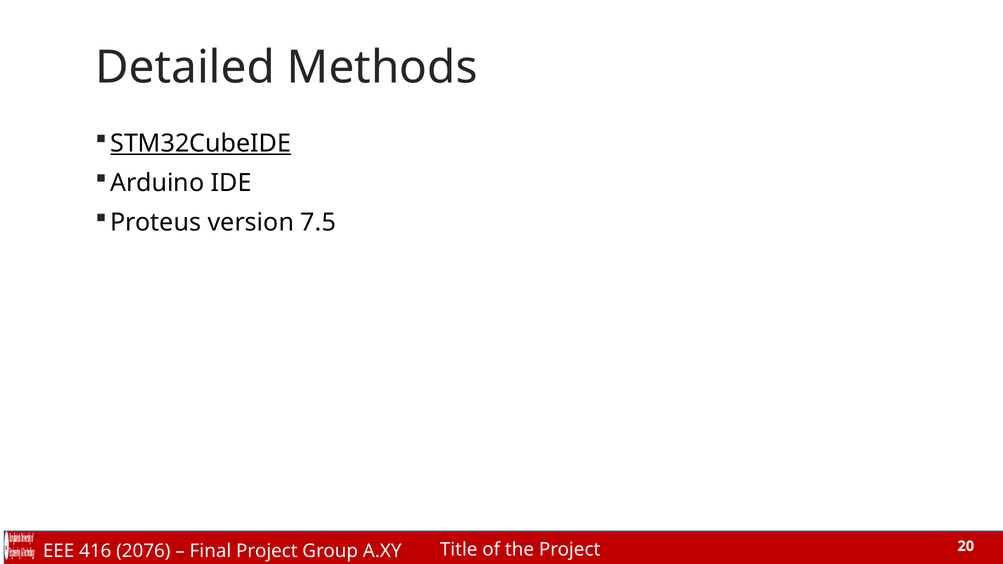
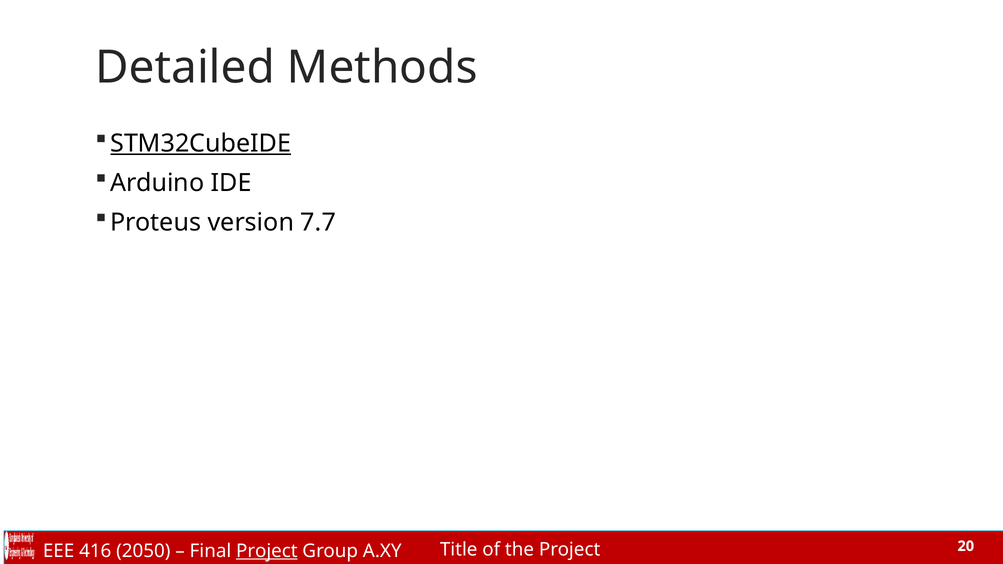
7.5: 7.5 -> 7.7
2076: 2076 -> 2050
Project at (267, 551) underline: none -> present
